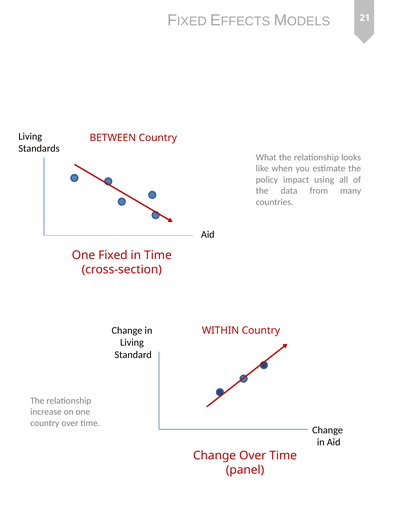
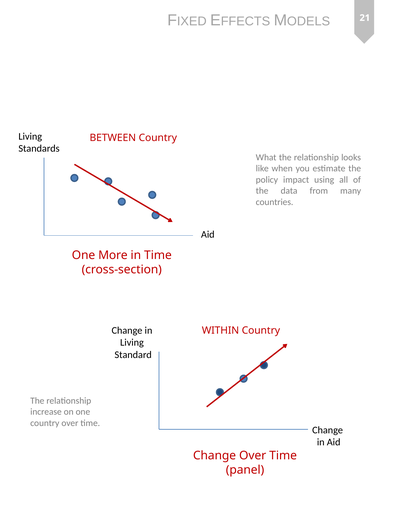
Fixed: Fixed -> More
